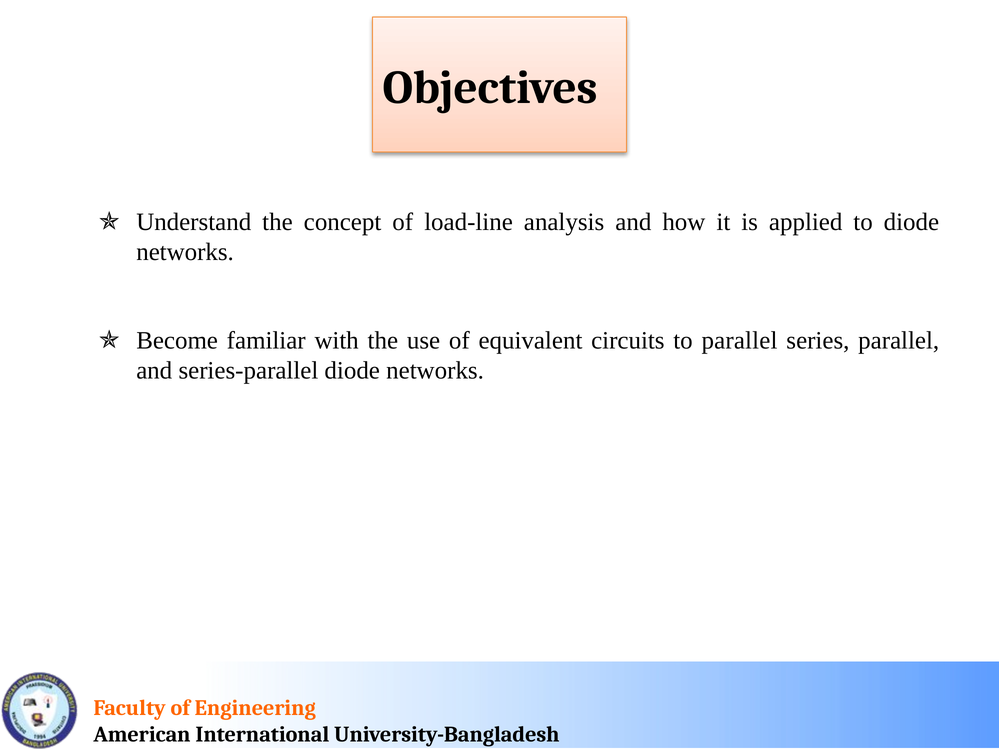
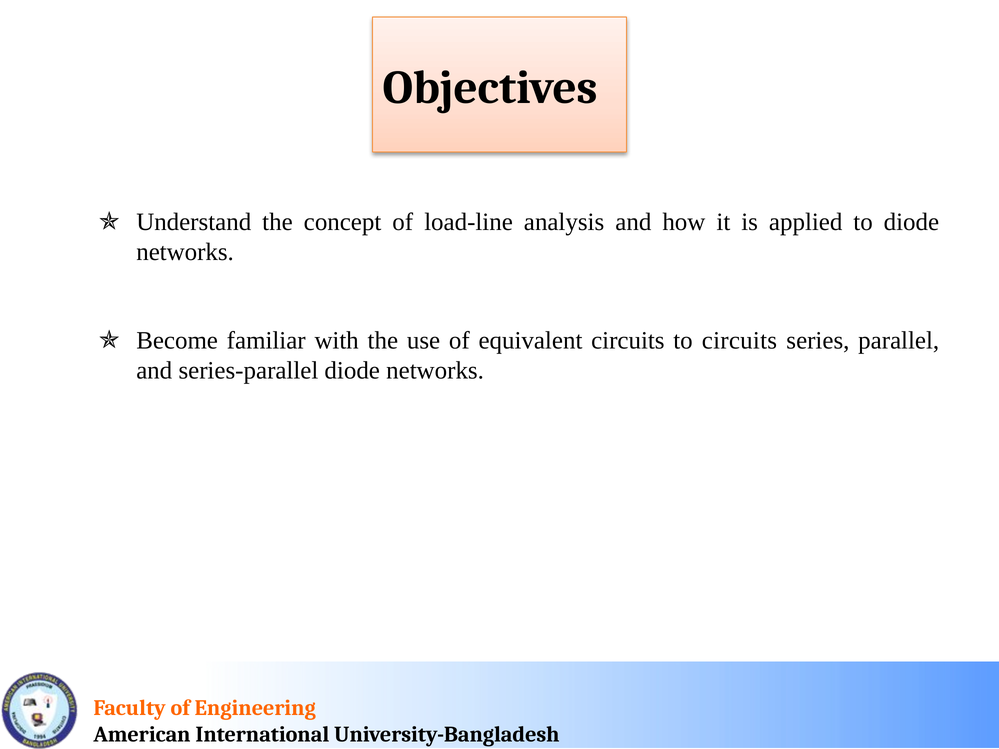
to parallel: parallel -> circuits
